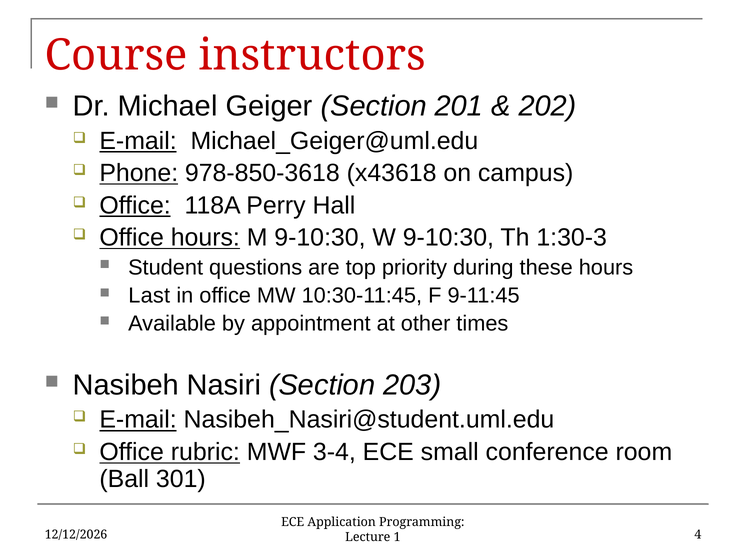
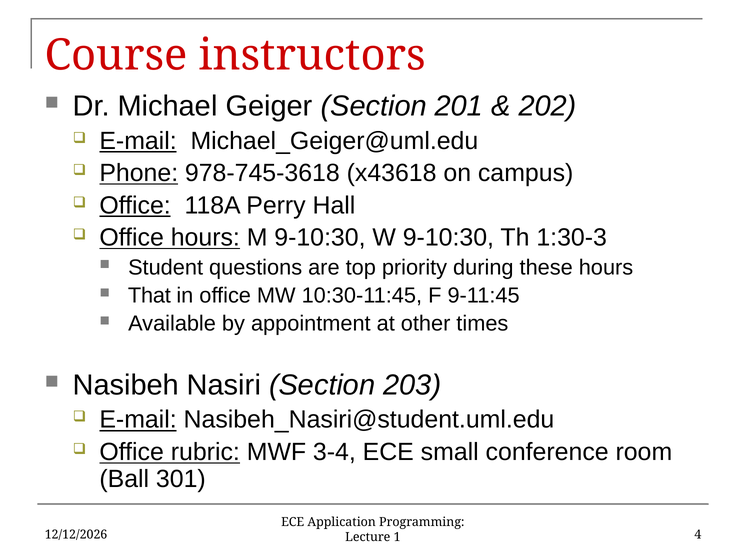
978-850-3618: 978-850-3618 -> 978-745-3618
Last: Last -> That
